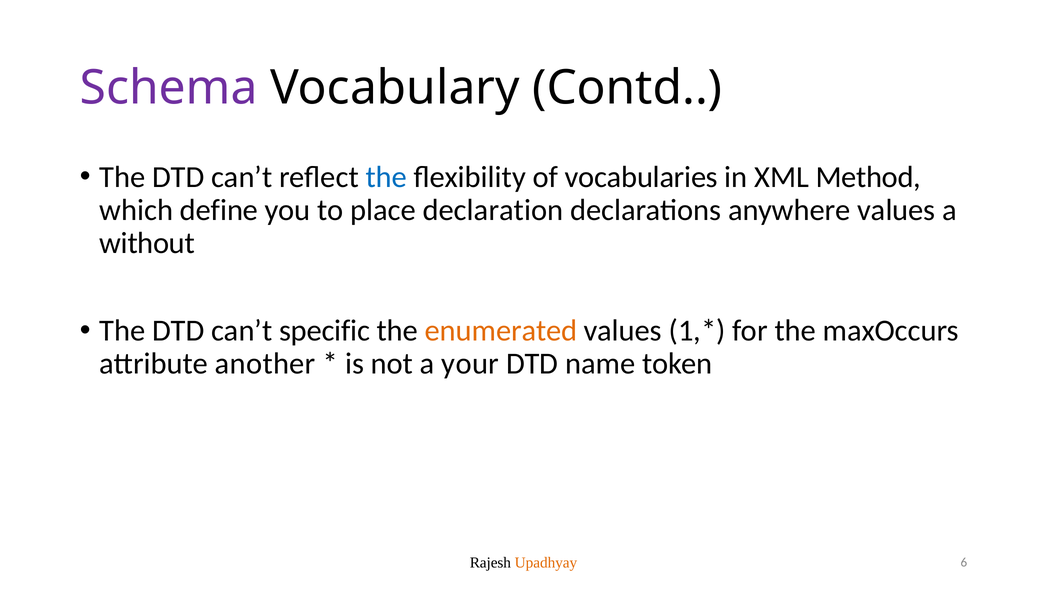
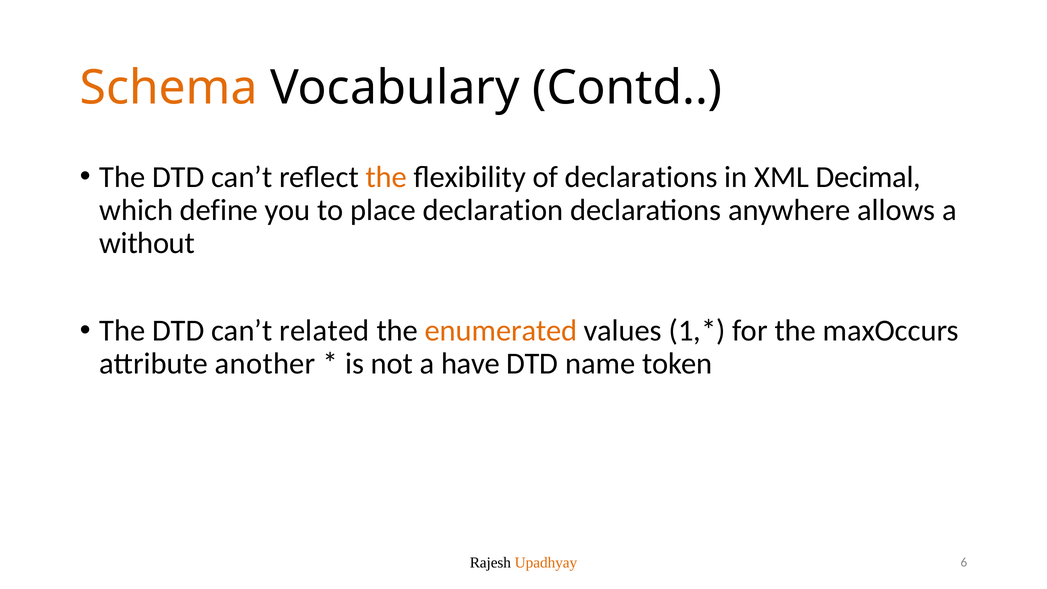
Schema colour: purple -> orange
the at (386, 177) colour: blue -> orange
of vocabularies: vocabularies -> declarations
Method: Method -> Decimal
anywhere values: values -> allows
specific: specific -> related
your: your -> have
